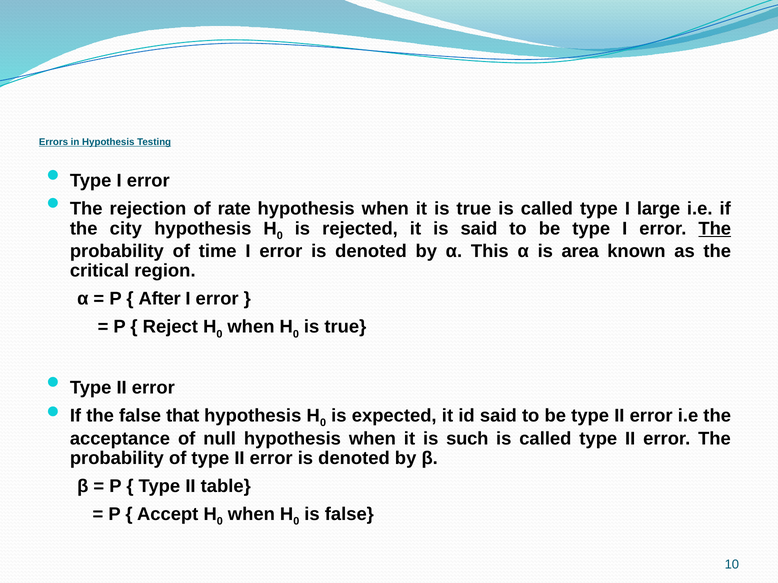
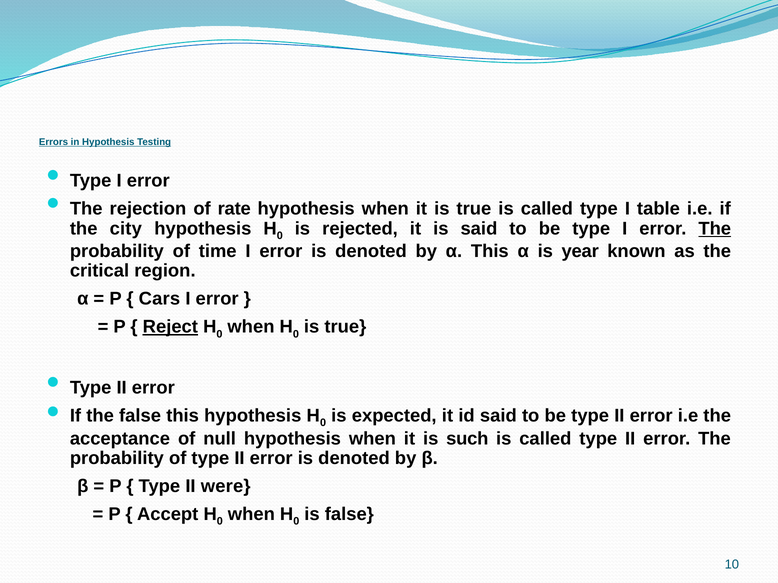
large: large -> table
area: area -> year
After: After -> Cars
Reject underline: none -> present
false that: that -> this
table: table -> were
